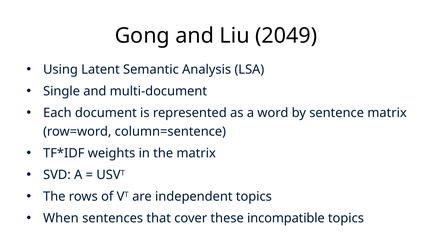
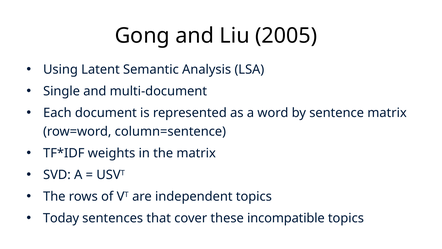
2049: 2049 -> 2005
When: When -> Today
